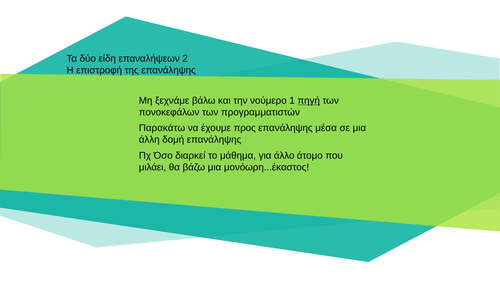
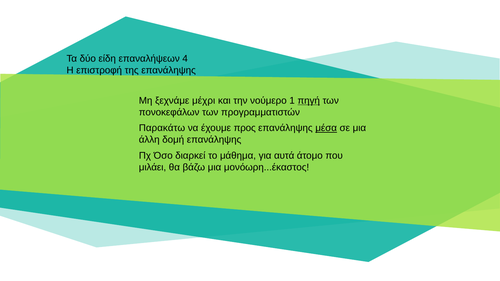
2: 2 -> 4
βάλω: βάλω -> μέχρι
μέσα underline: none -> present
άλλο: άλλο -> αυτά
